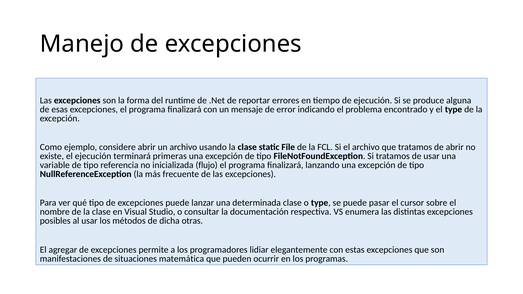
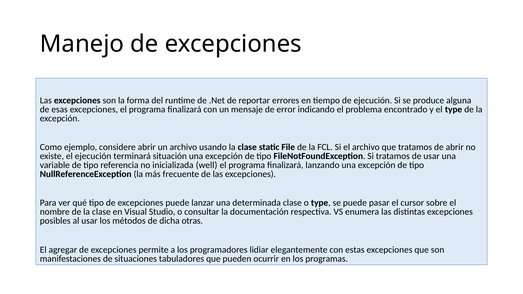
primeras: primeras -> situación
flujo: flujo -> well
matemática: matemática -> tabuladores
